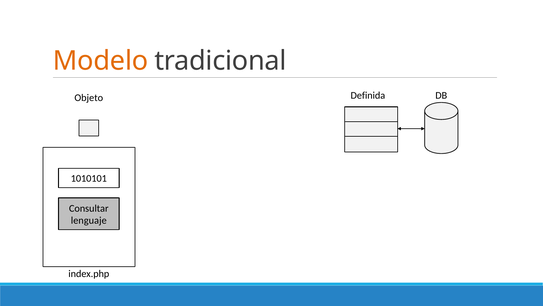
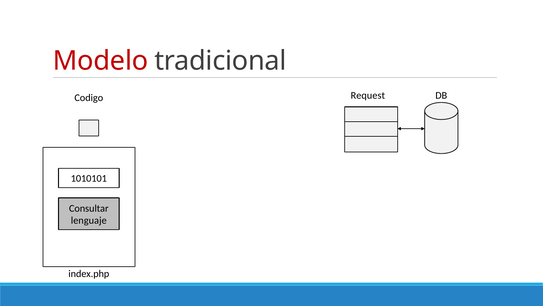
Modelo colour: orange -> red
Definida: Definida -> Request
Objeto: Objeto -> Codigo
